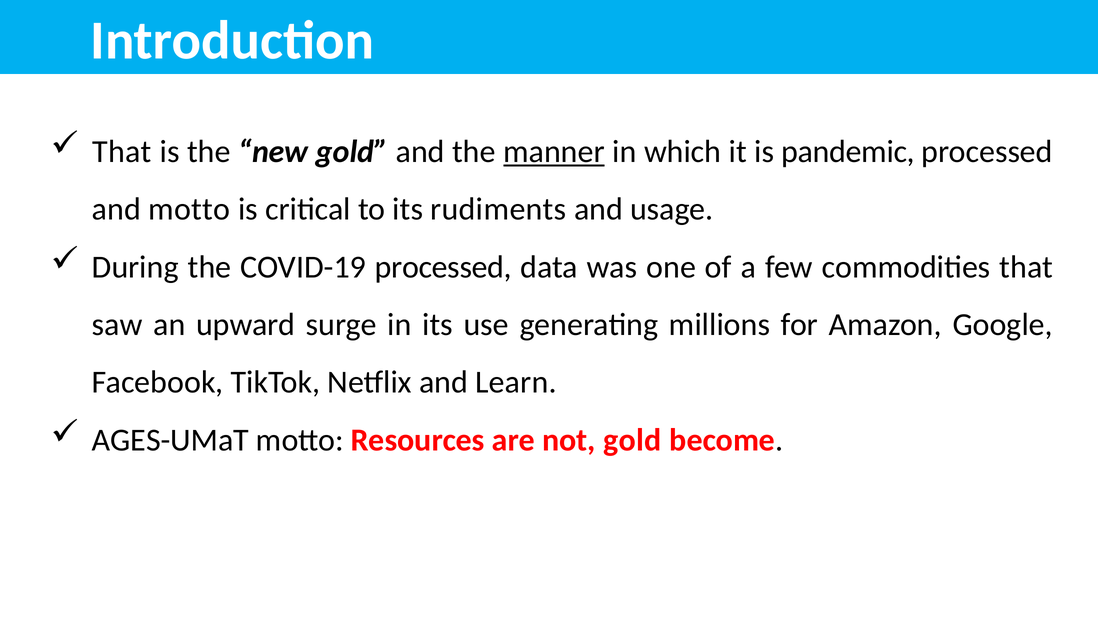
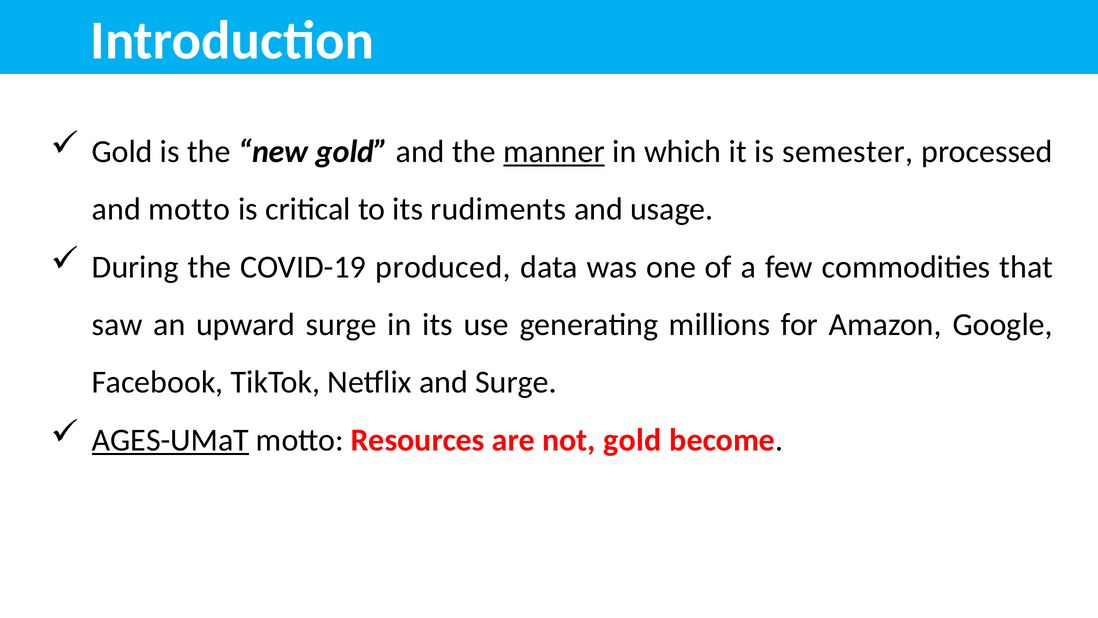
That at (122, 151): That -> Gold
pandemic: pandemic -> semester
COVID-19 processed: processed -> produced
and Learn: Learn -> Surge
AGES-UMaT underline: none -> present
